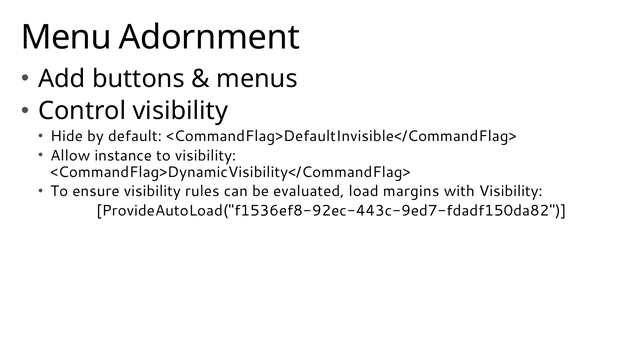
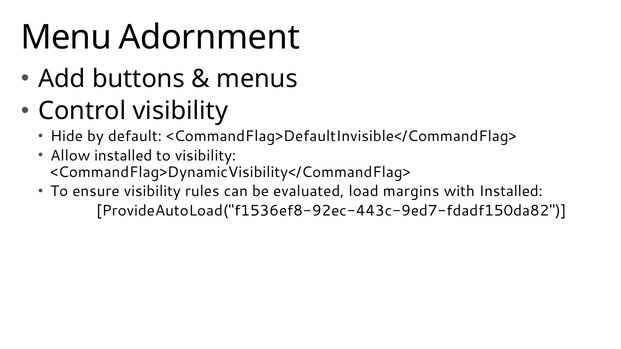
Allow instance: instance -> installed
with Visibility: Visibility -> Installed
